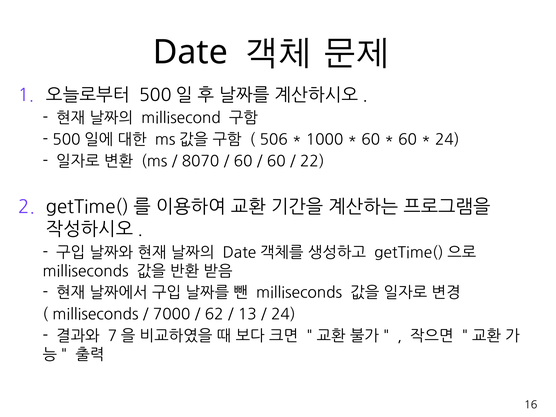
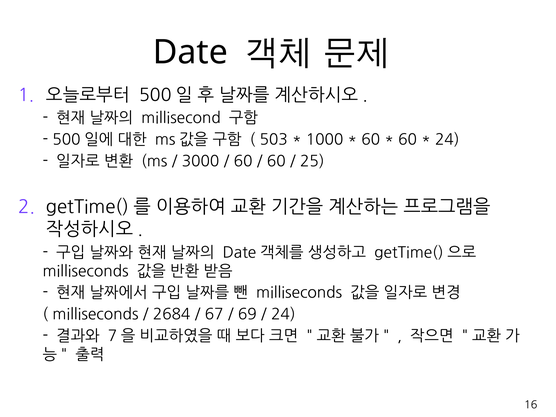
506: 506 -> 503
8070: 8070 -> 3000
22: 22 -> 25
7000: 7000 -> 2684
62: 62 -> 67
13: 13 -> 69
